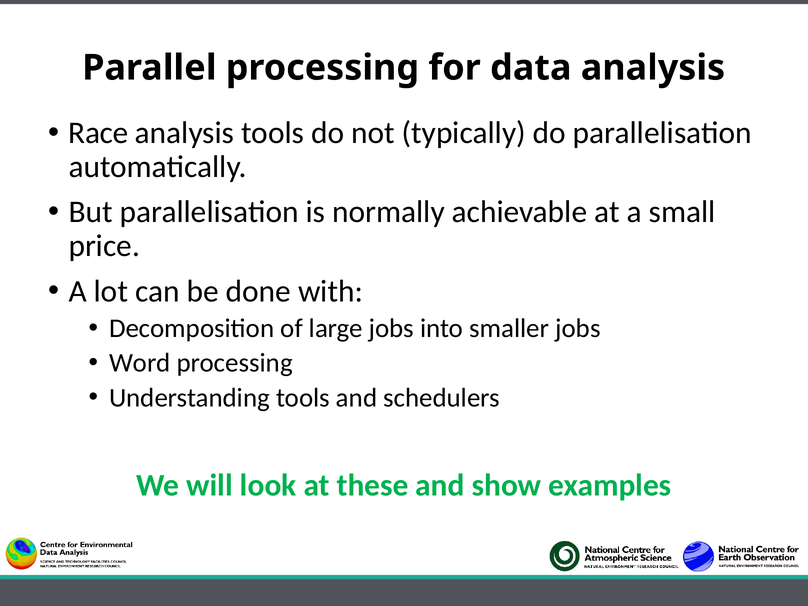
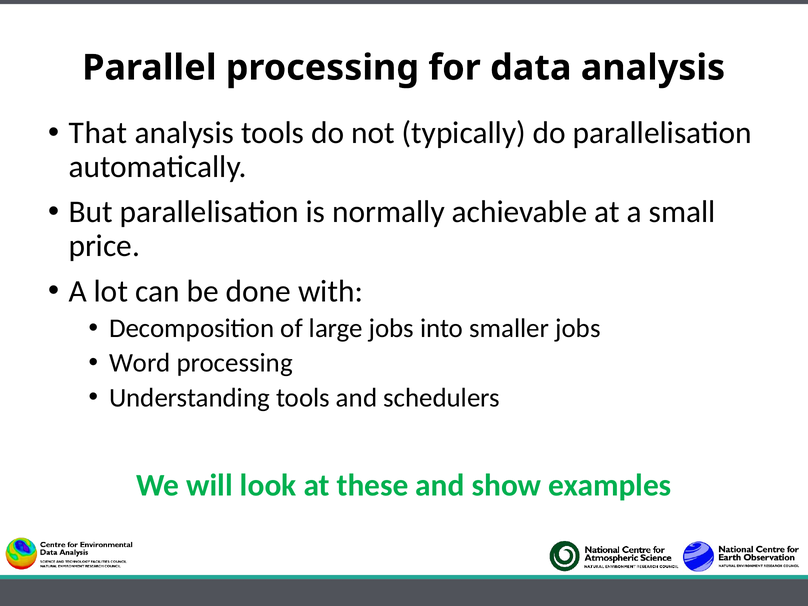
Race: Race -> That
